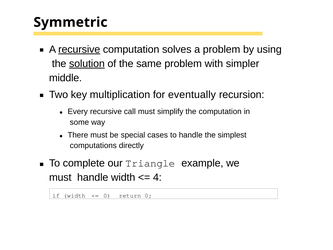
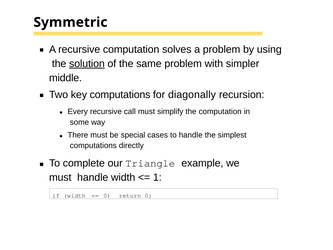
recursive at (79, 49) underline: present -> none
key multiplication: multiplication -> computations
eventually: eventually -> diagonally
4: 4 -> 1
